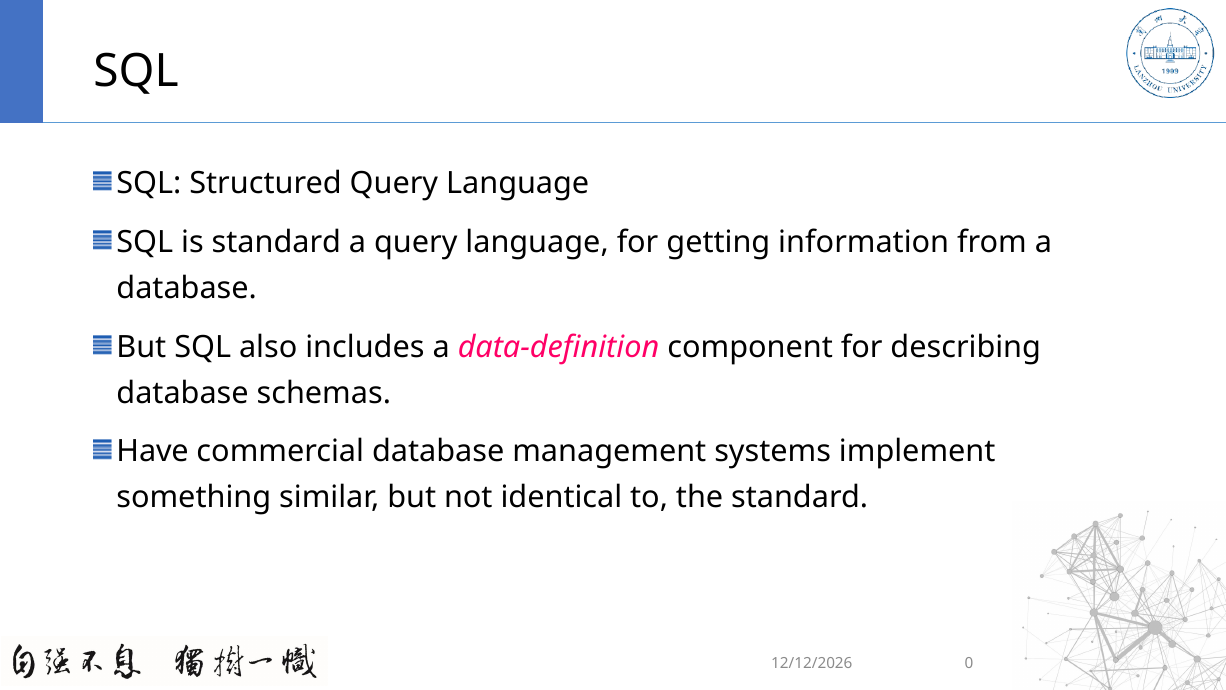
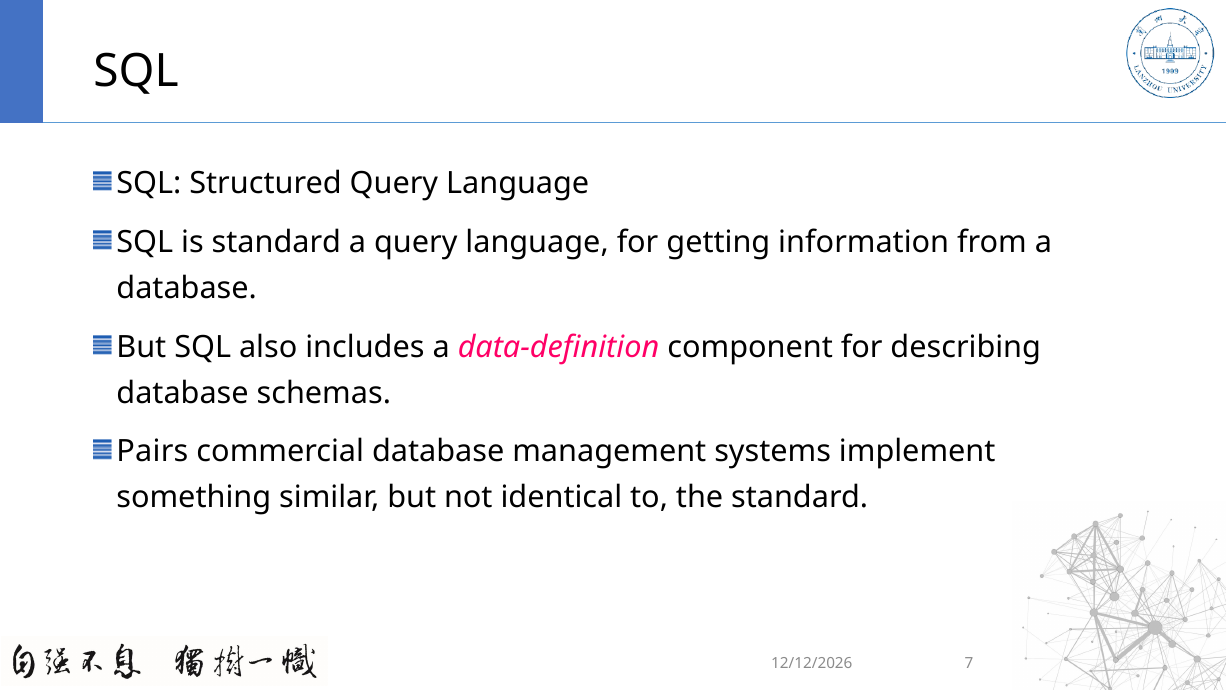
Have: Have -> Pairs
0: 0 -> 7
